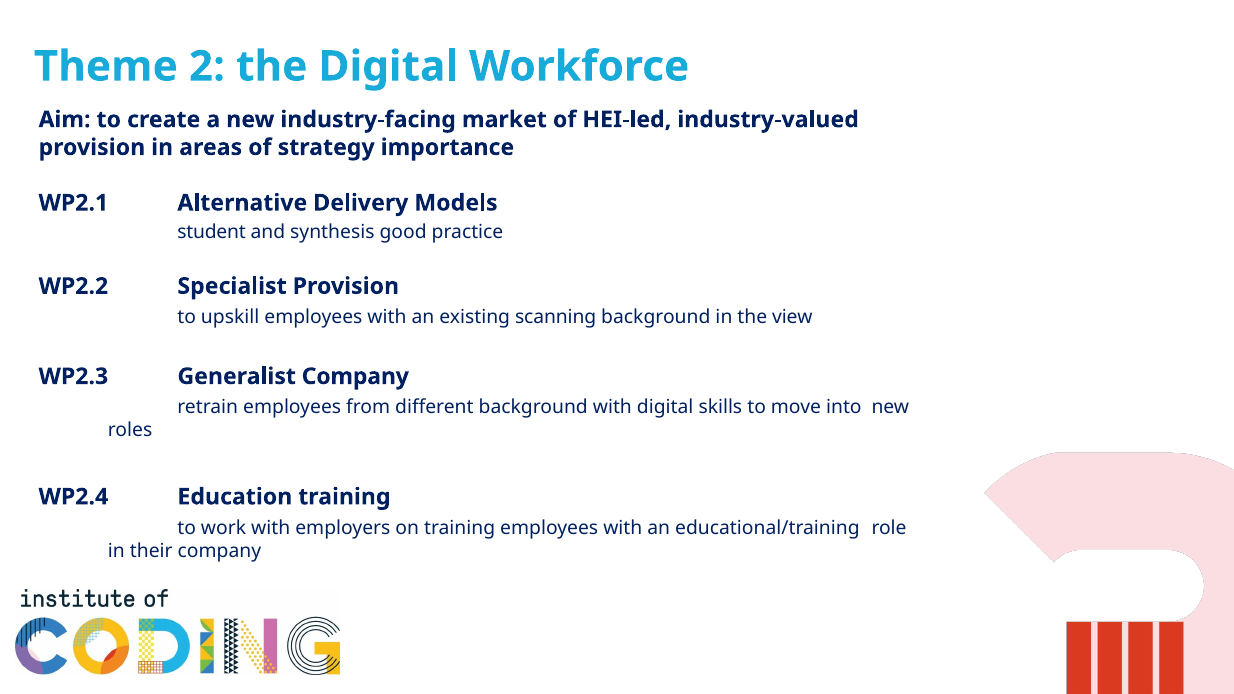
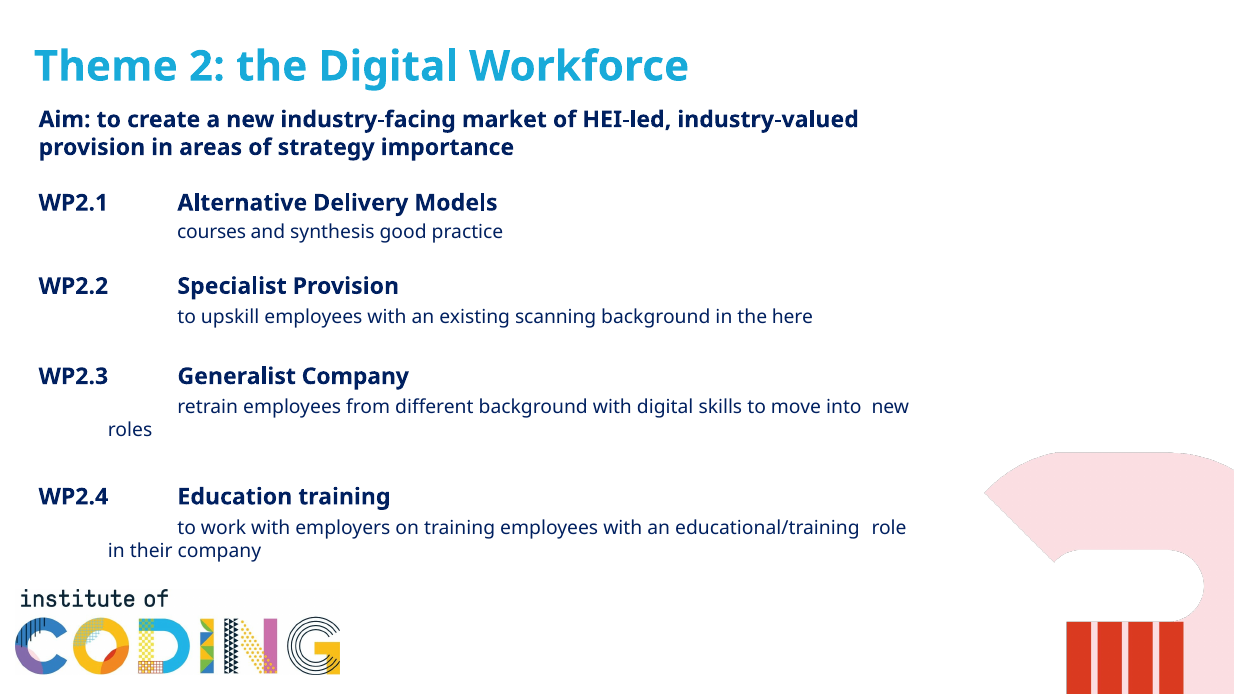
student: student -> courses
view: view -> here
